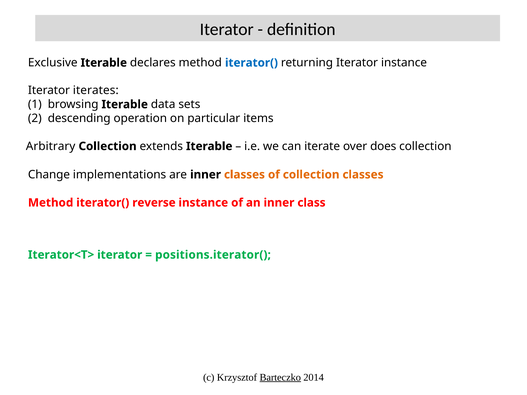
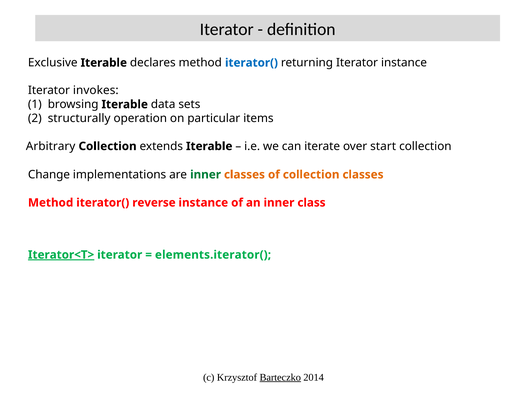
iterates: iterates -> invokes
descending: descending -> structurally
does: does -> start
inner at (206, 175) colour: black -> green
Iterator<T> underline: none -> present
positions.iterator(: positions.iterator( -> elements.iterator(
